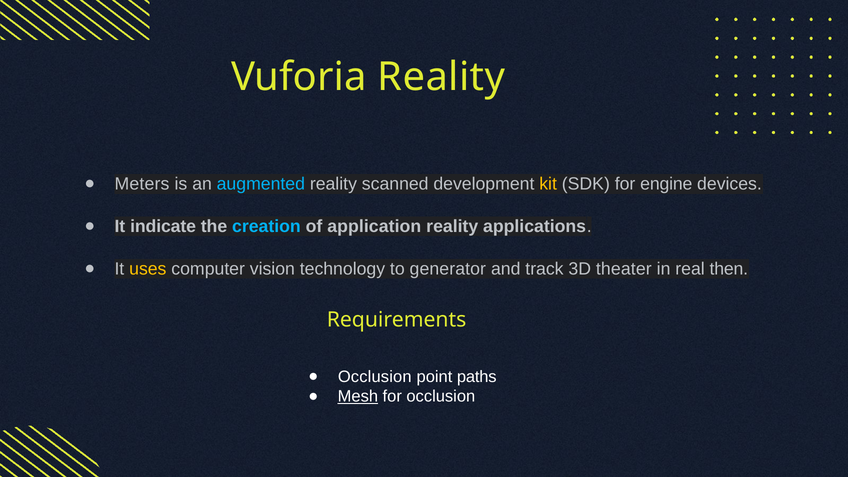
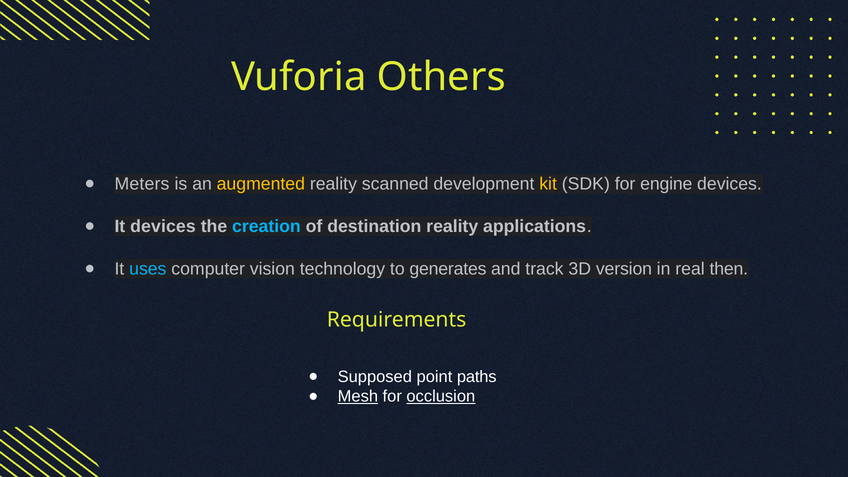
Vuforia Reality: Reality -> Others
augmented colour: light blue -> yellow
It indicate: indicate -> devices
application: application -> destination
uses colour: yellow -> light blue
generator: generator -> generates
theater: theater -> version
Occlusion at (375, 377): Occlusion -> Supposed
occlusion at (441, 397) underline: none -> present
